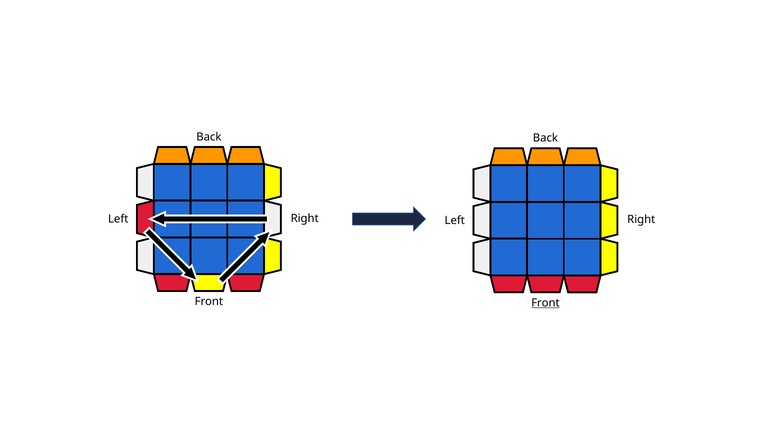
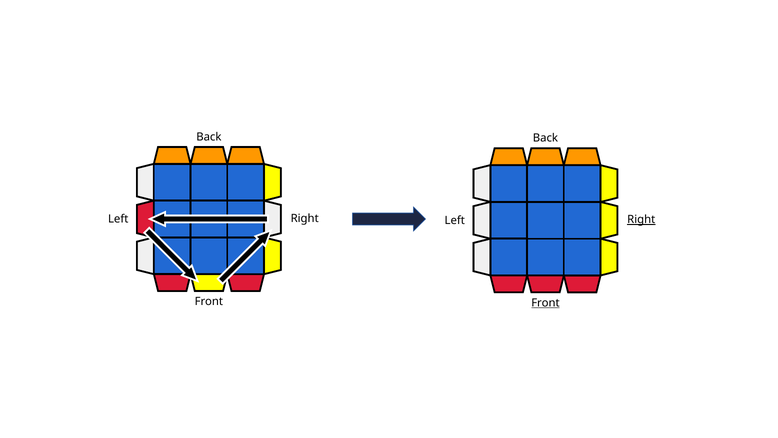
Right at (641, 219) underline: none -> present
